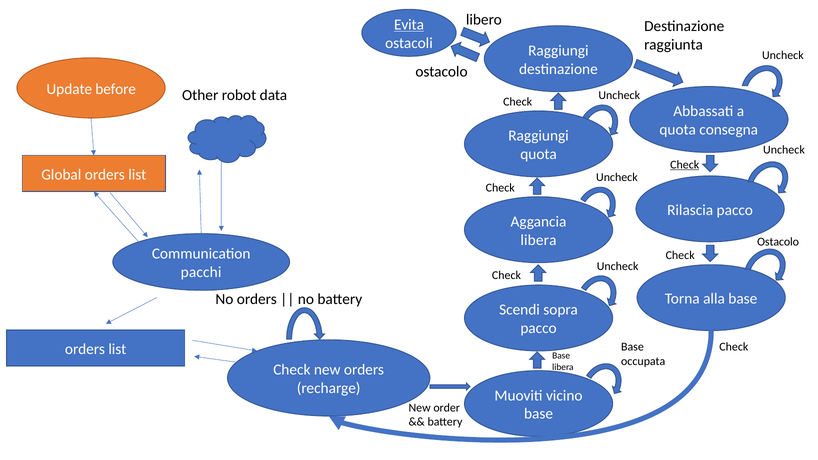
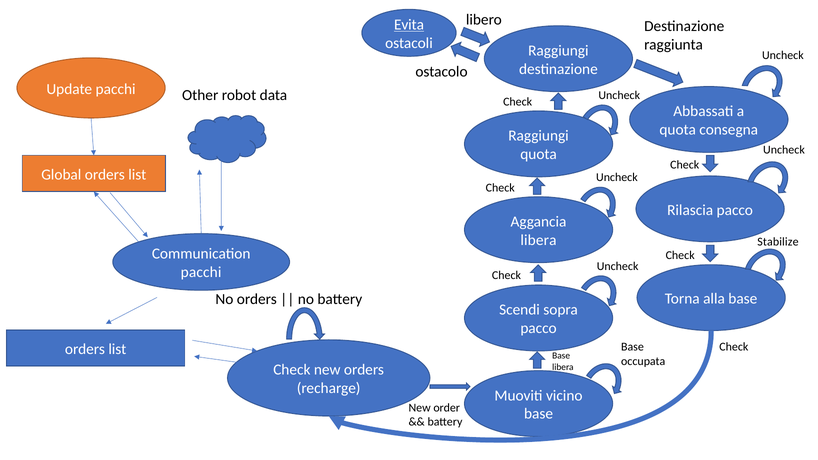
Update before: before -> pacchi
Check at (685, 165) underline: present -> none
Ostacolo at (778, 242): Ostacolo -> Stabilize
